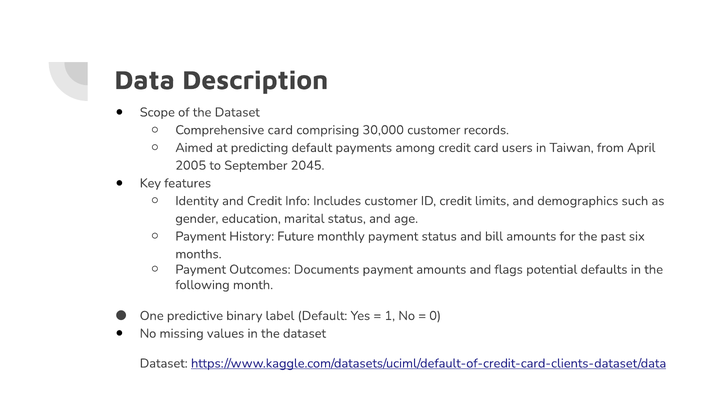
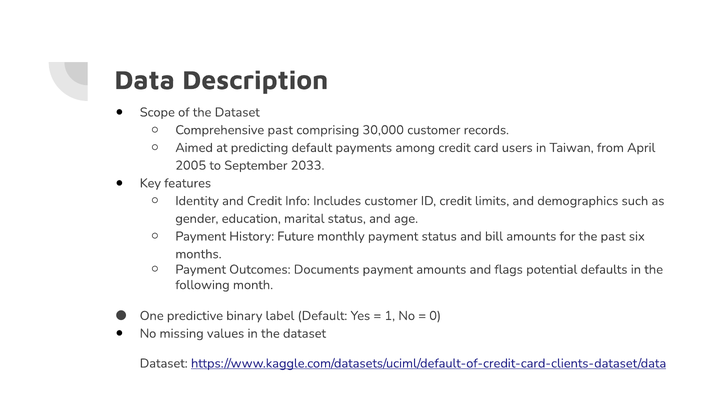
Comprehensive card: card -> past
2045: 2045 -> 2033
